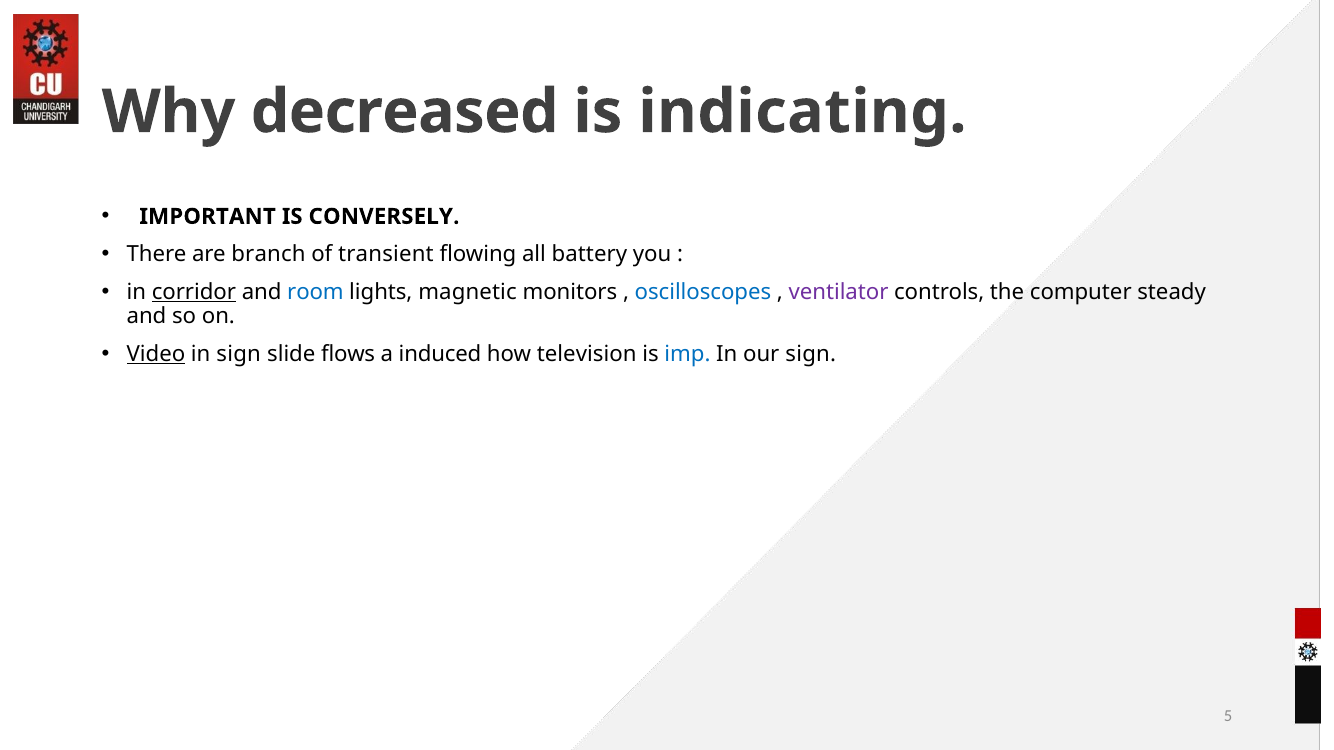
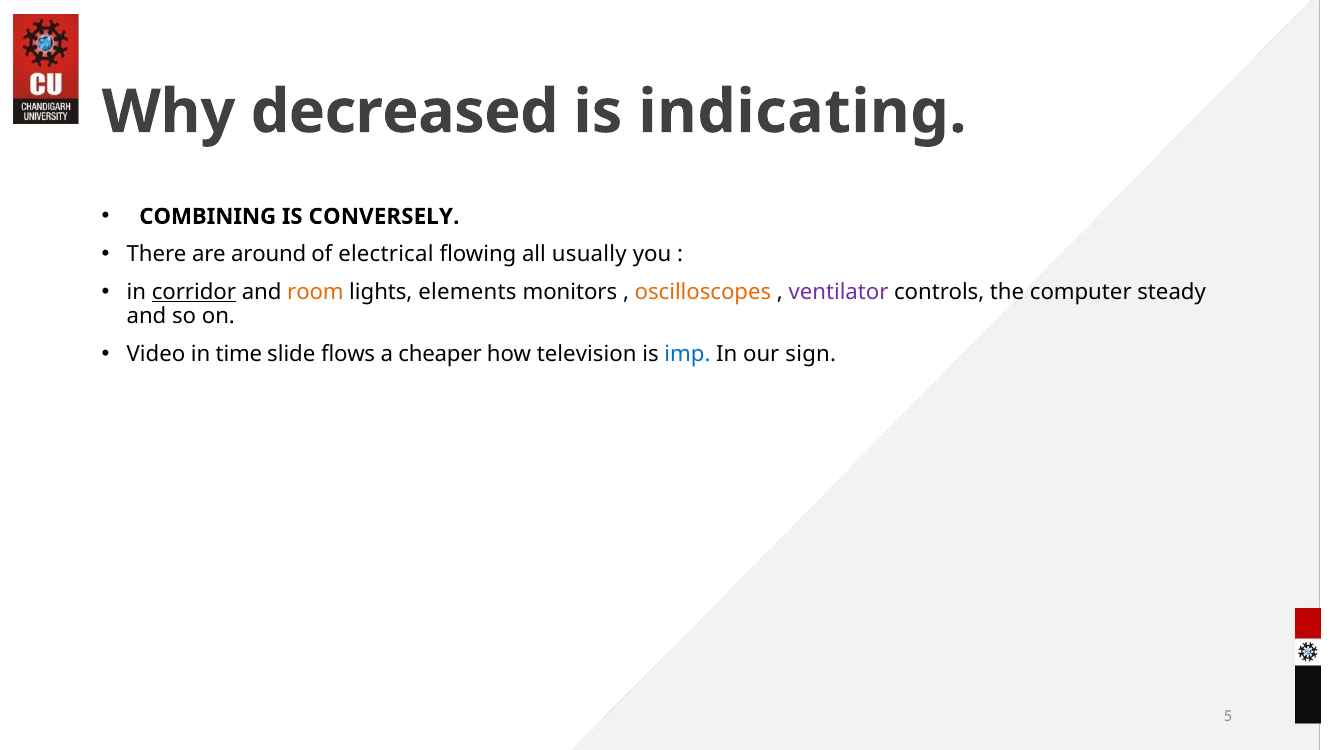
IMPORTANT: IMPORTANT -> COMBINING
branch: branch -> around
transient: transient -> electrical
battery: battery -> usually
room colour: blue -> orange
magnetic: magnetic -> elements
oscilloscopes colour: blue -> orange
Video underline: present -> none
in sign: sign -> time
induced: induced -> cheaper
